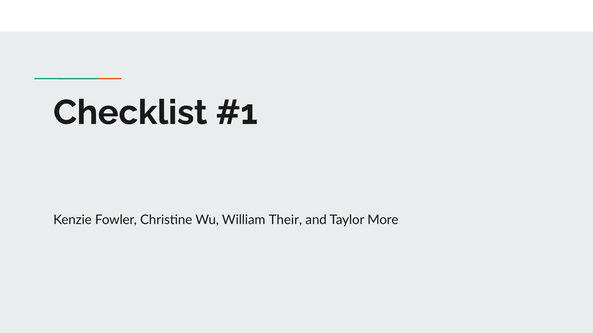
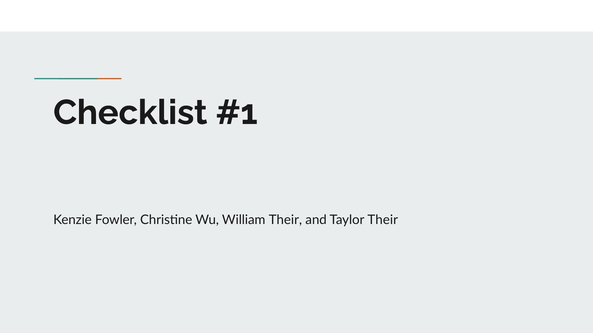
Taylor More: More -> Their
